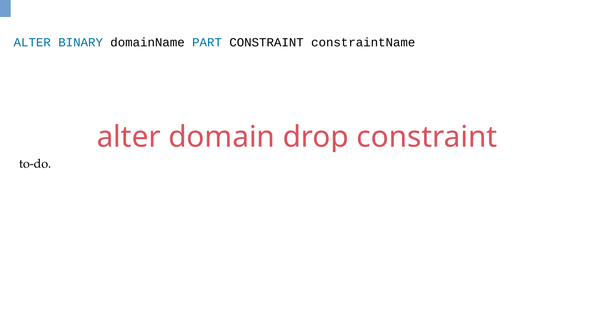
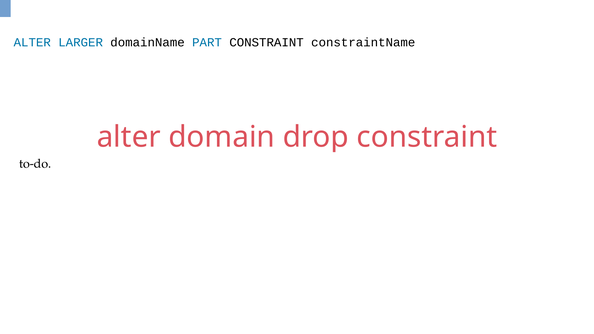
BINARY: BINARY -> LARGER
